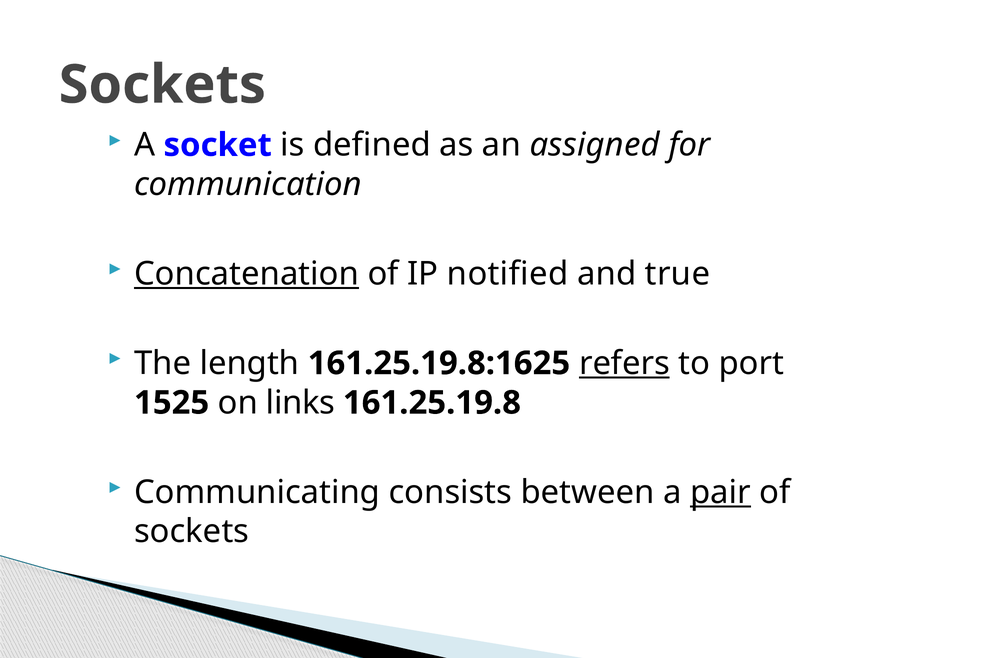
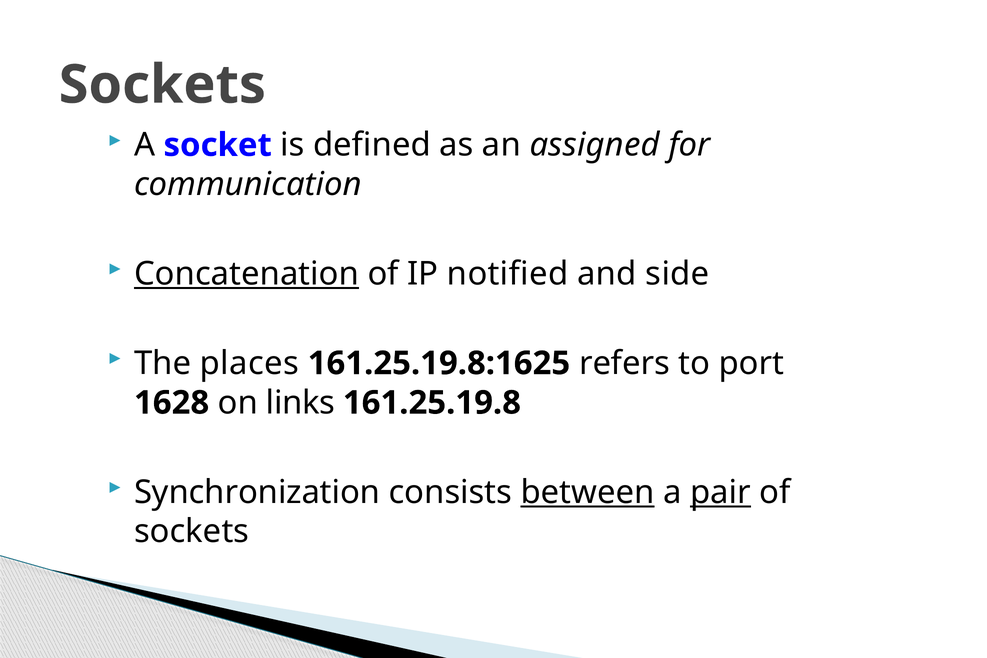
true: true -> side
length: length -> places
refers underline: present -> none
1525: 1525 -> 1628
Communicating: Communicating -> Synchronization
between underline: none -> present
